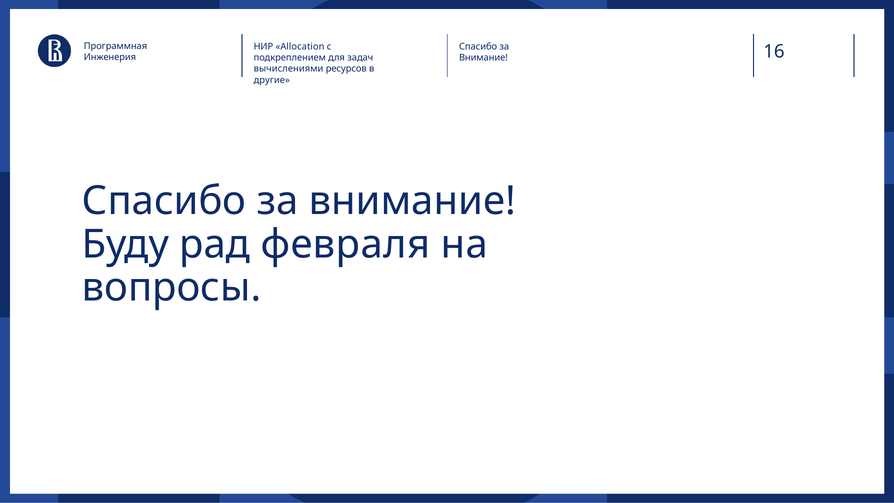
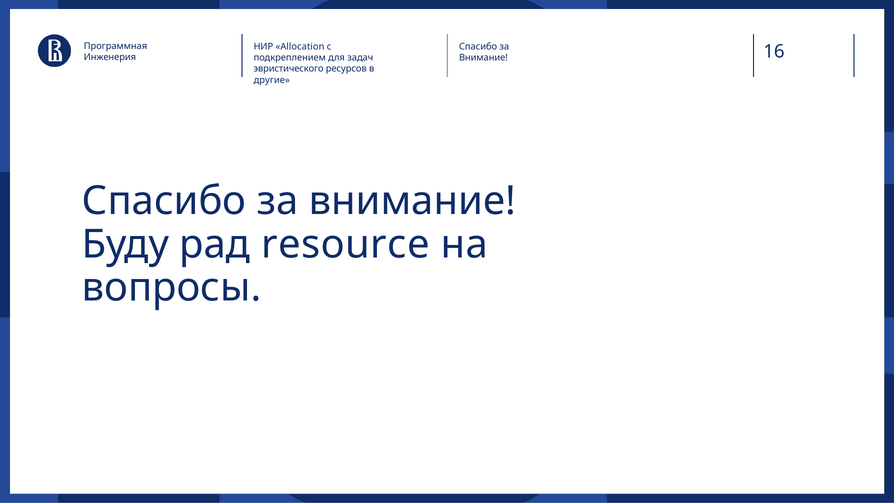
вычислениями: вычислениями -> эвристического
февраля: февраля -> resource
